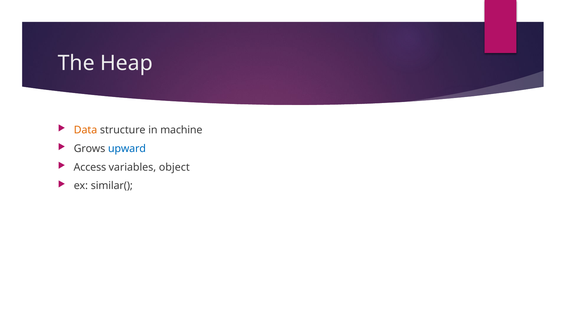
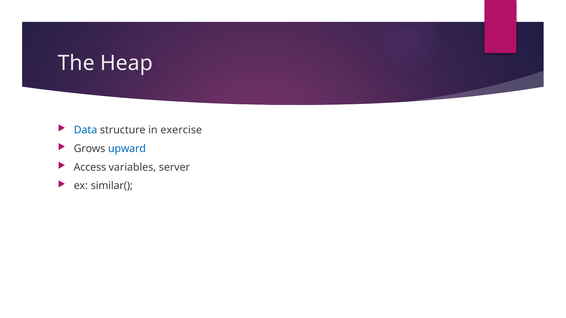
Data colour: orange -> blue
machine: machine -> exercise
object: object -> server
